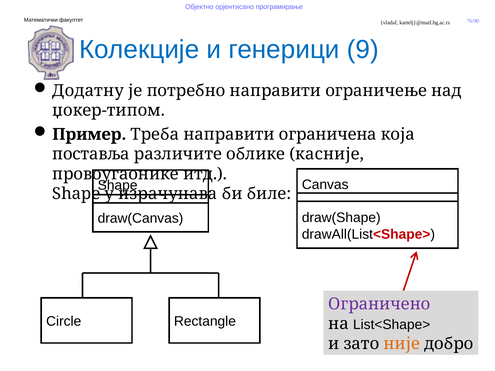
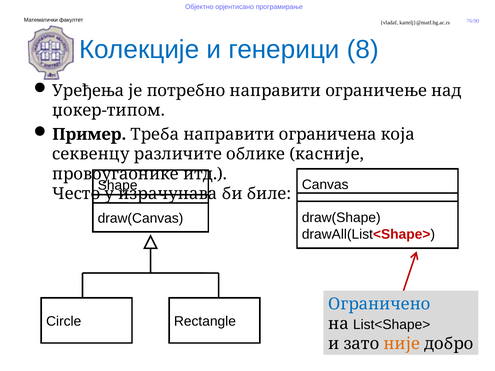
9: 9 -> 8
Додатну: Додатну -> Уређења
поставља: поставља -> секвенцу
Shapе: Shapе -> Често
Ограничено colour: purple -> blue
